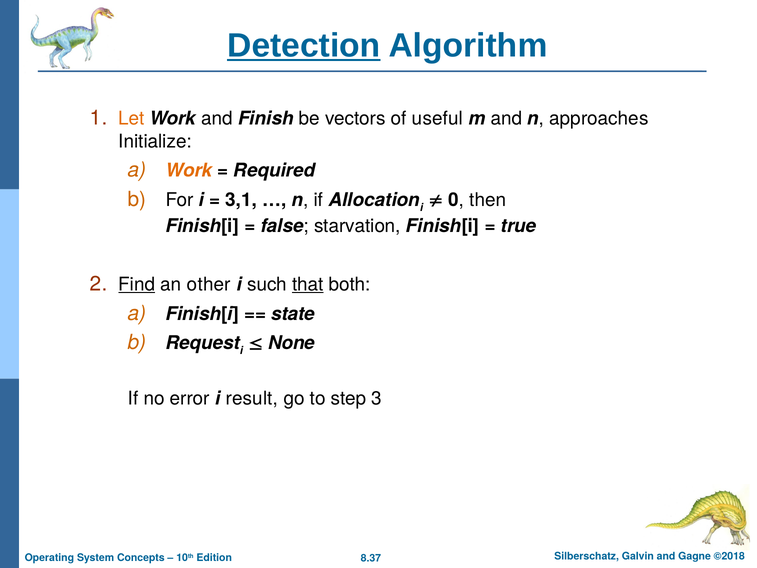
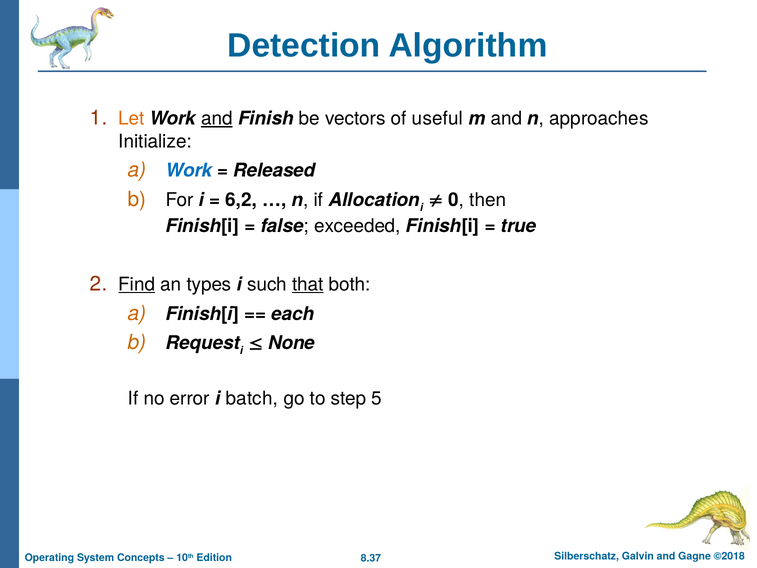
Detection underline: present -> none
and at (217, 119) underline: none -> present
Work at (189, 171) colour: orange -> blue
Required: Required -> Released
3,1: 3,1 -> 6,2
starvation: starvation -> exceeded
other: other -> types
state: state -> each
result: result -> batch
3: 3 -> 5
